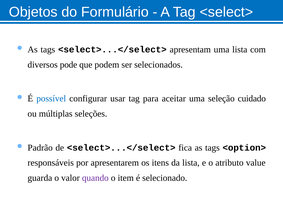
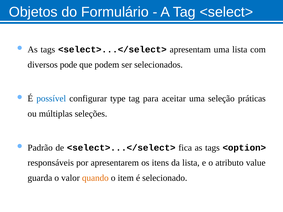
usar: usar -> type
cuidado: cuidado -> práticas
quando colour: purple -> orange
